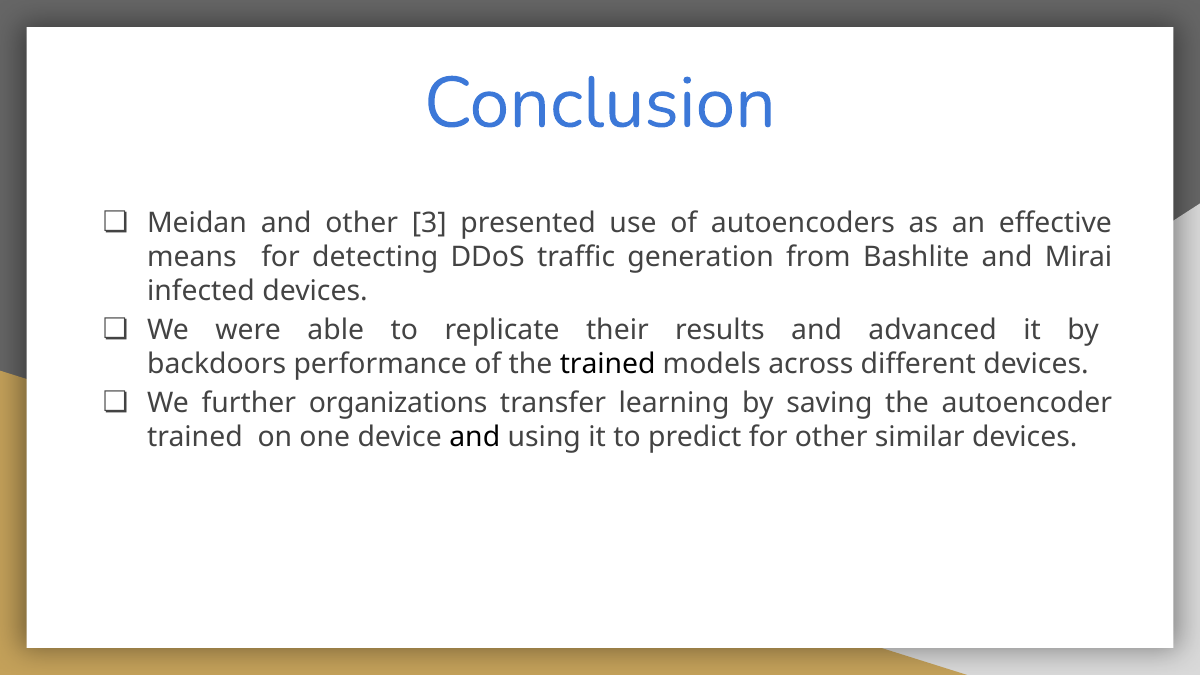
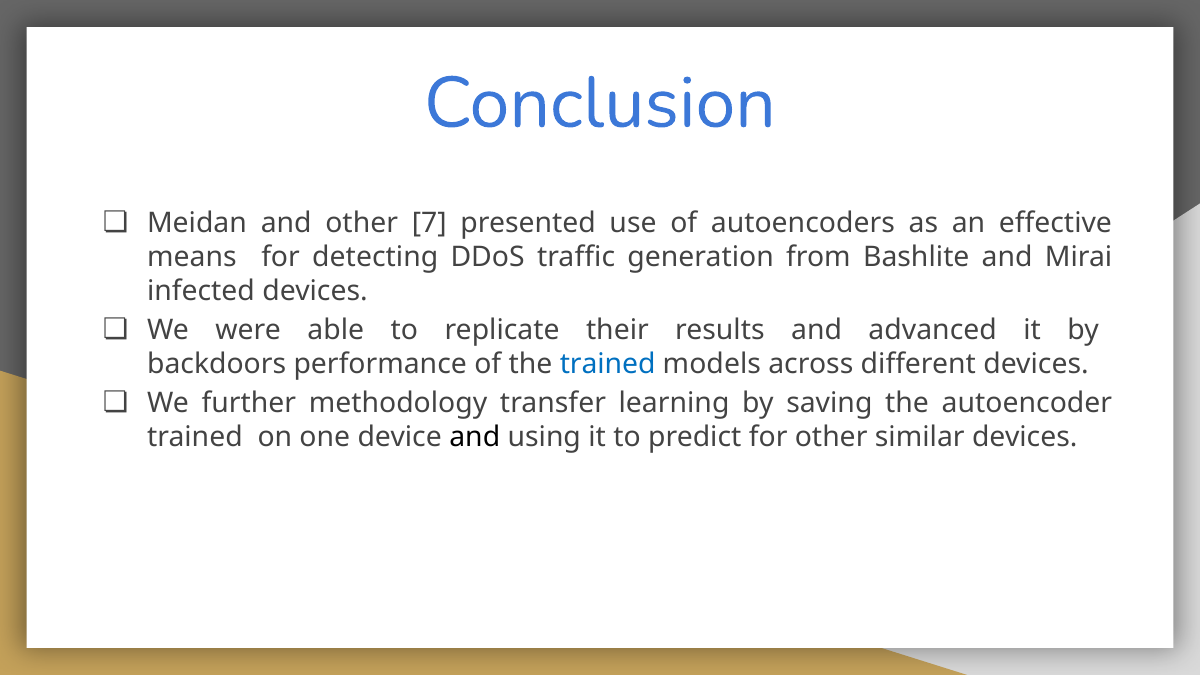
3: 3 -> 7
trained at (608, 364) colour: black -> blue
organizations: organizations -> methodology
